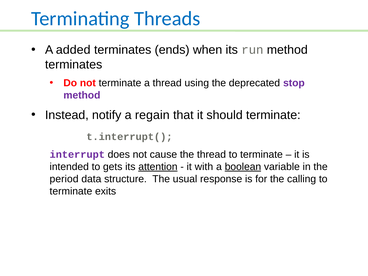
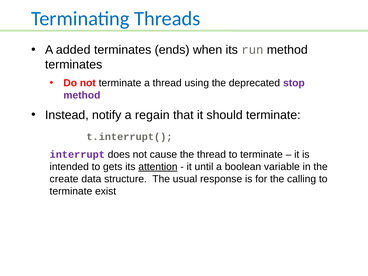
with: with -> until
boolean underline: present -> none
period: period -> create
exits: exits -> exist
